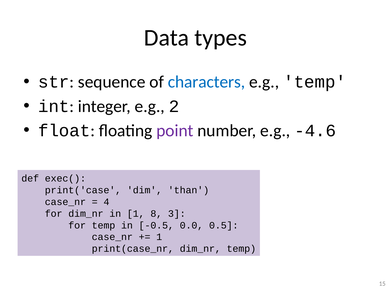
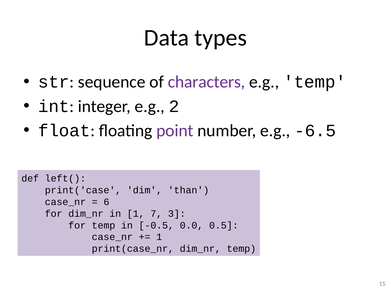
characters colour: blue -> purple
-4.6: -4.6 -> -6.5
exec(: exec( -> left(
4: 4 -> 6
8: 8 -> 7
